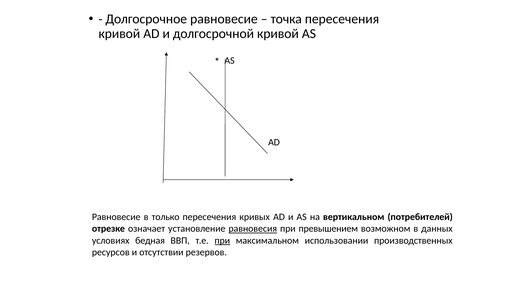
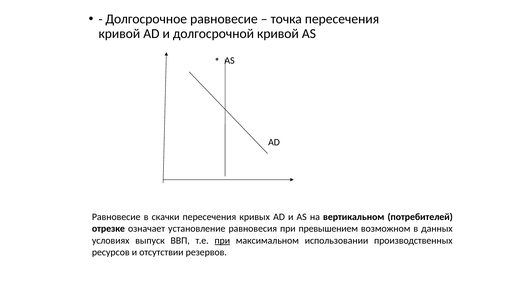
только: только -> скачки
равновесия underline: present -> none
бедная: бедная -> выпуск
